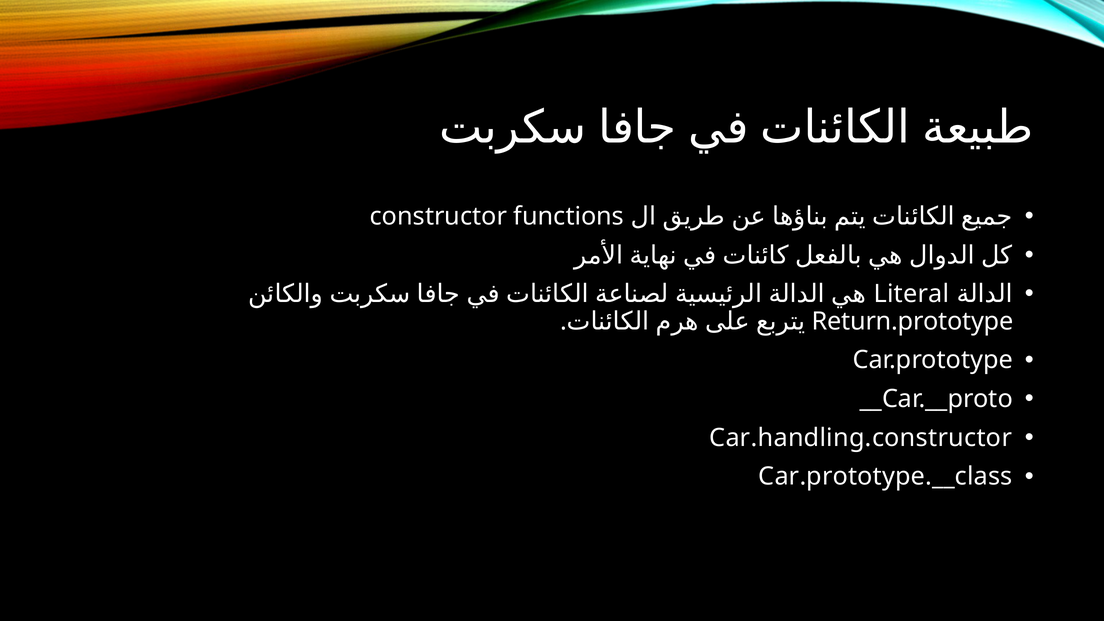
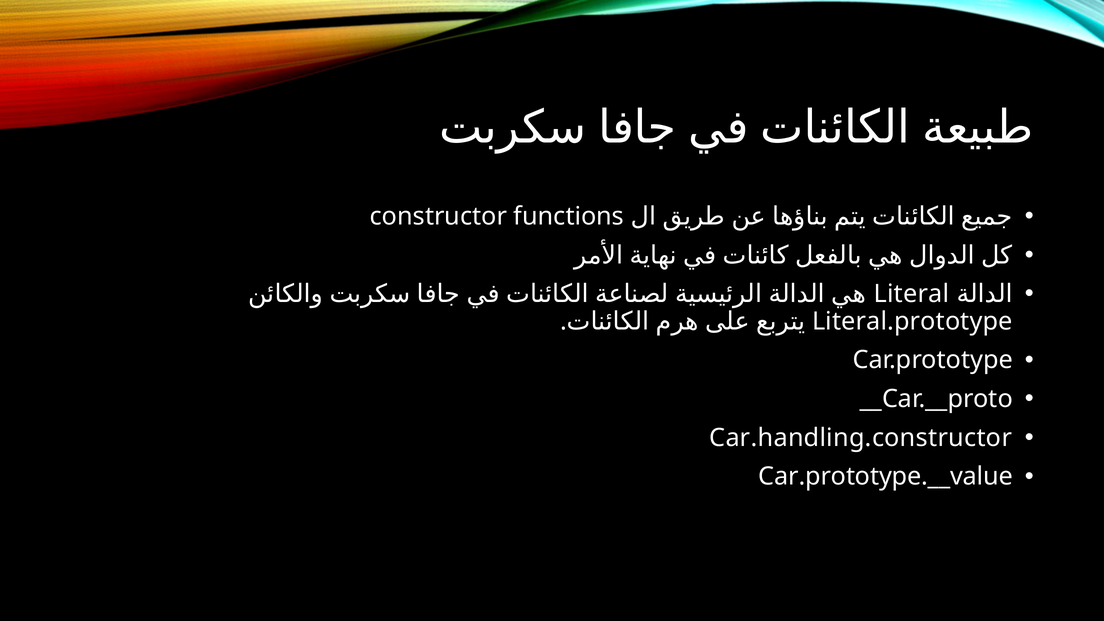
Return.prototype: Return.prototype -> Literal.prototype
Car.prototype.__class: Car.prototype.__class -> Car.prototype.__value
